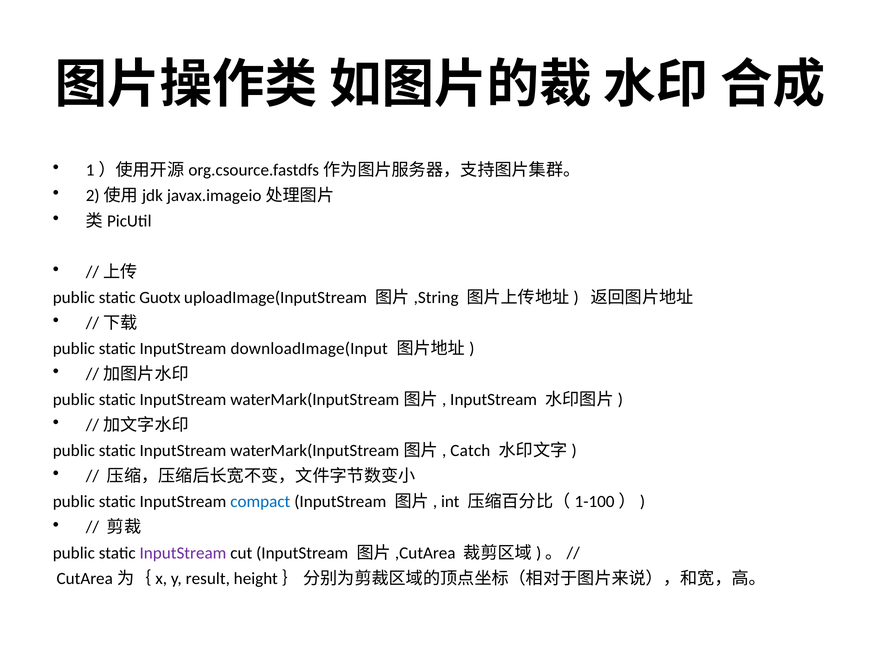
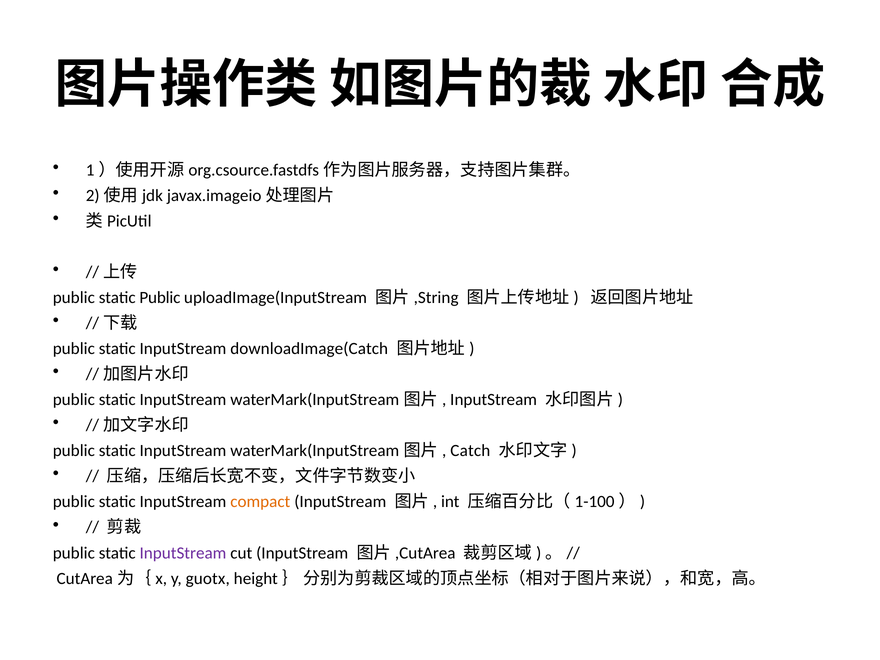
static Guotx: Guotx -> Public
downloadImage(Input: downloadImage(Input -> downloadImage(Catch
compact colour: blue -> orange
result: result -> guotx
